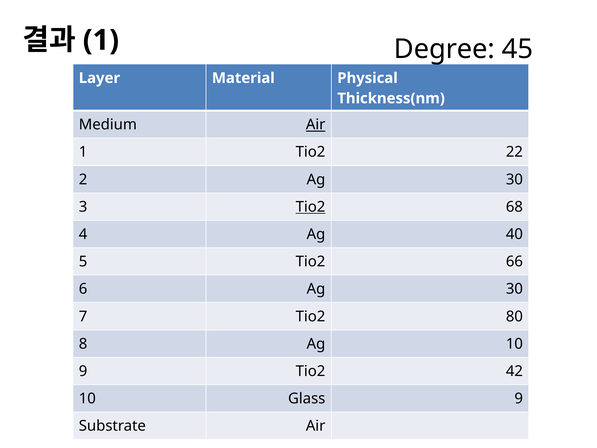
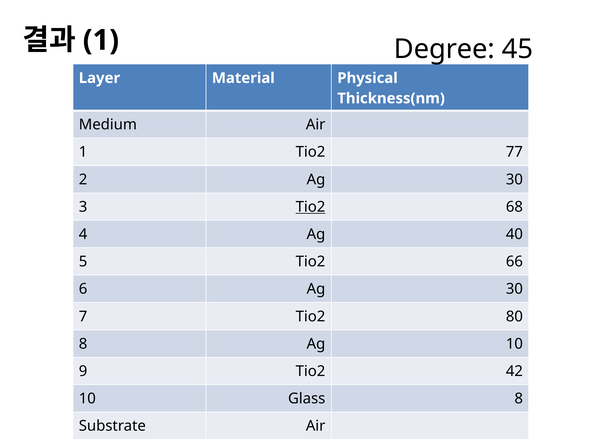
Air at (316, 125) underline: present -> none
22: 22 -> 77
Glass 9: 9 -> 8
